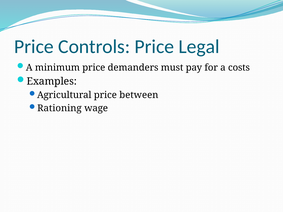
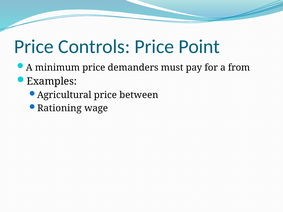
Legal: Legal -> Point
costs: costs -> from
